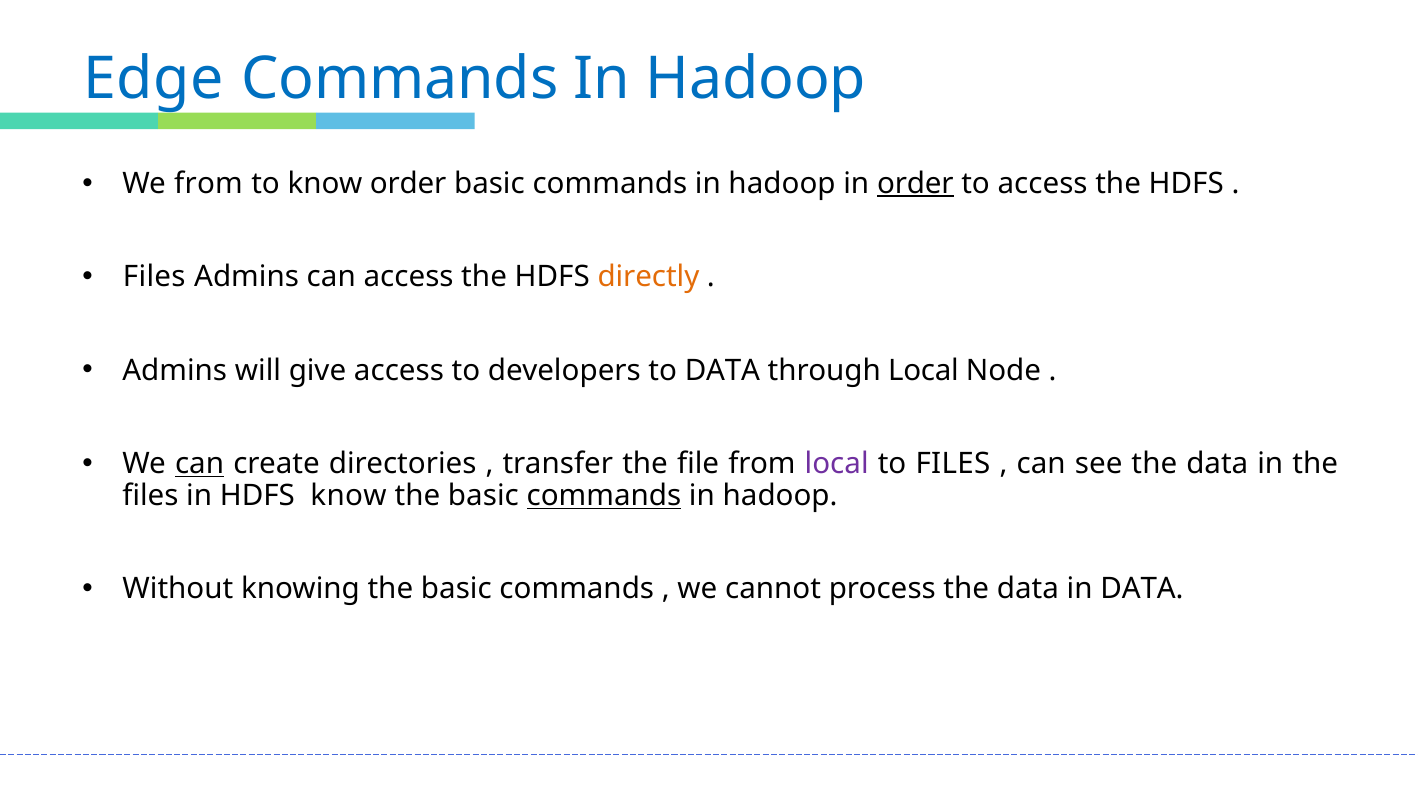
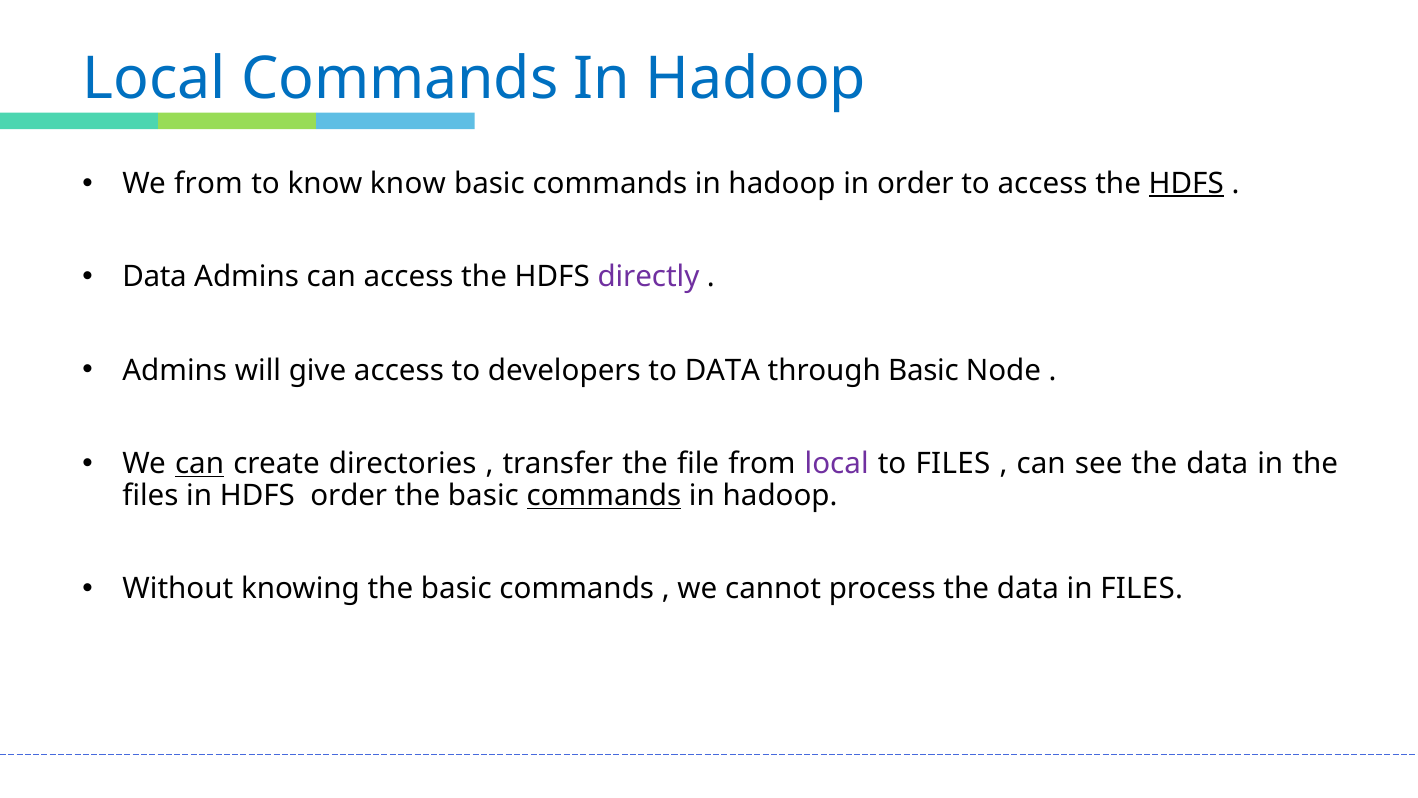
Edge at (154, 79): Edge -> Local
know order: order -> know
order at (915, 184) underline: present -> none
HDFS at (1186, 184) underline: none -> present
Files at (154, 277): Files -> Data
directly colour: orange -> purple
through Local: Local -> Basic
HDFS know: know -> order
in DATA: DATA -> FILES
